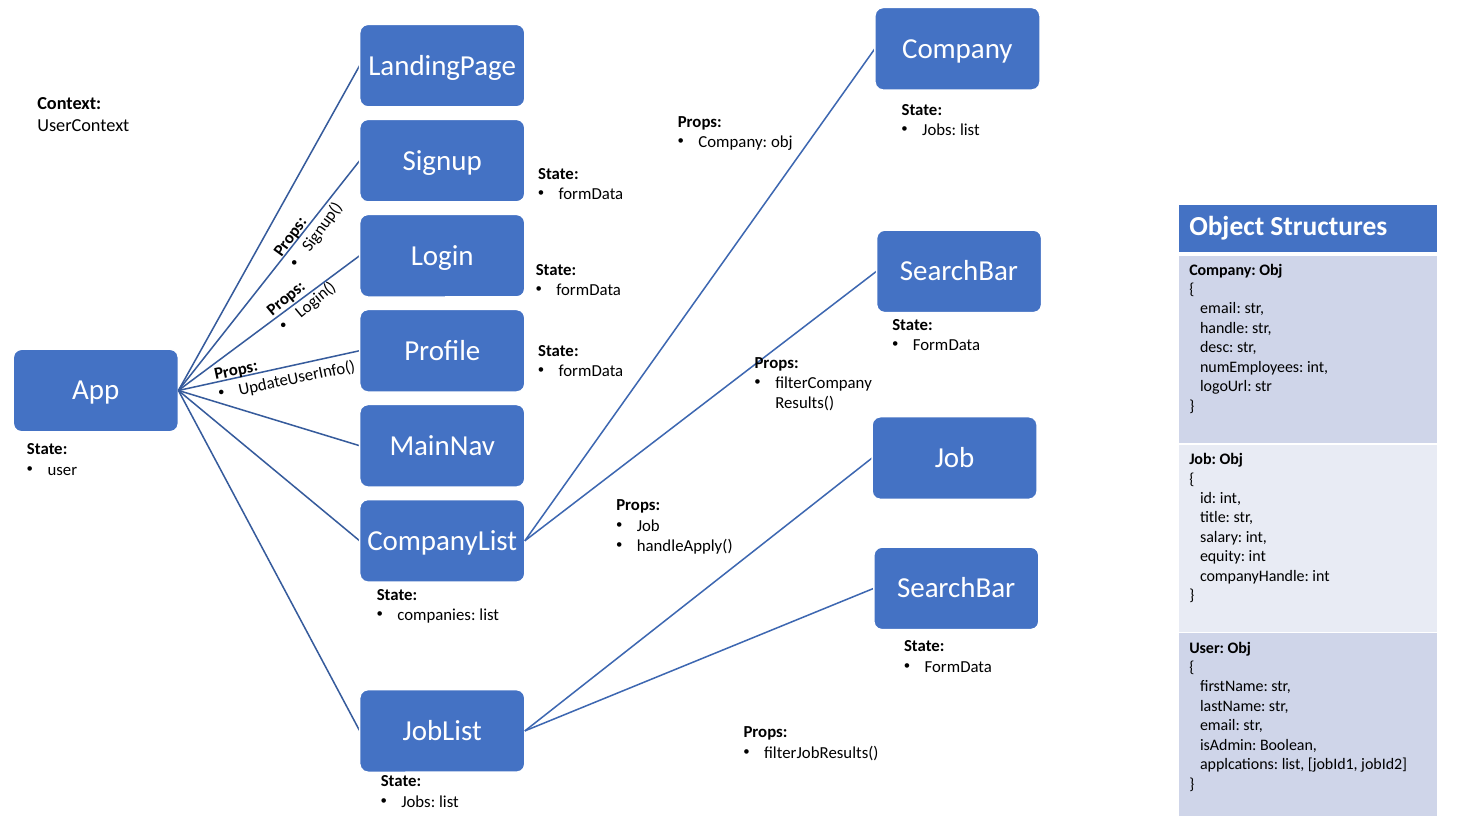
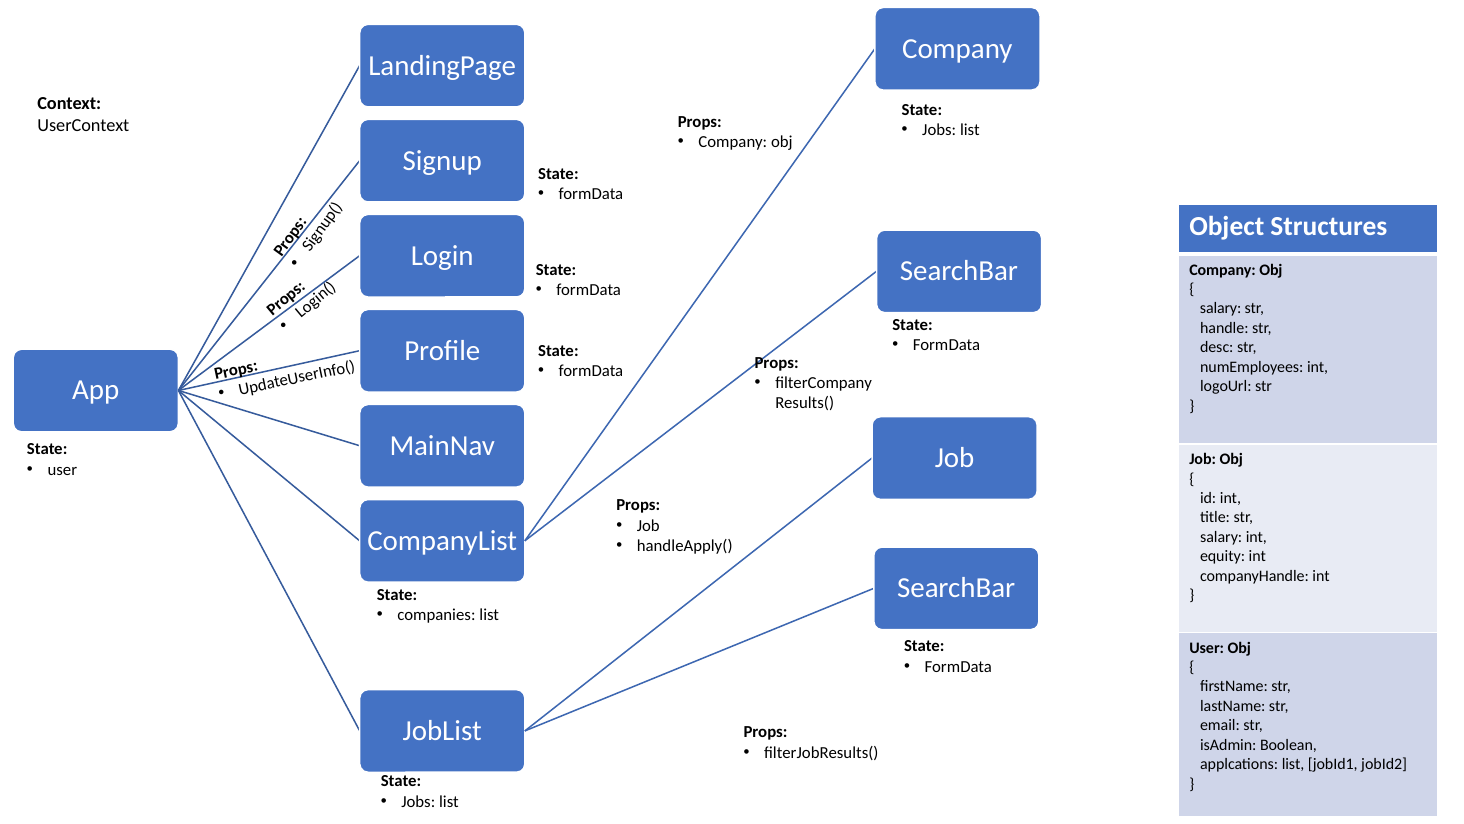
email at (1220, 309): email -> salary
